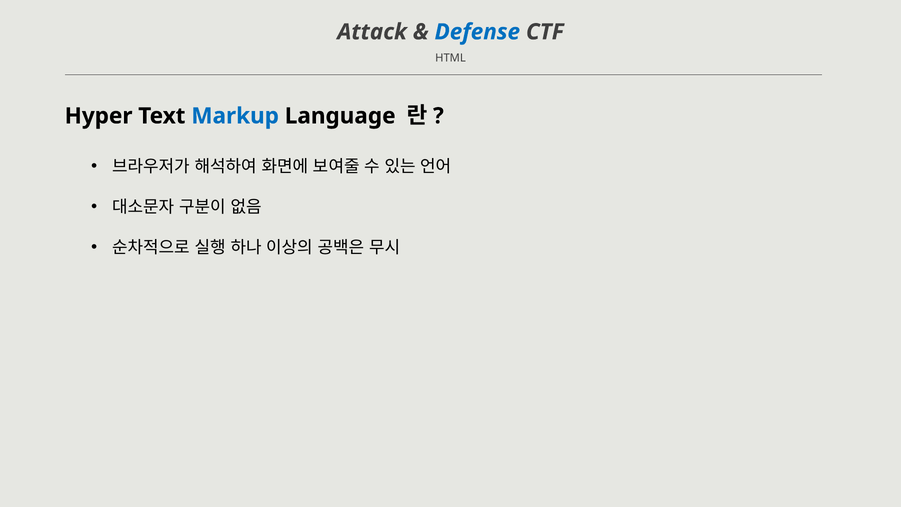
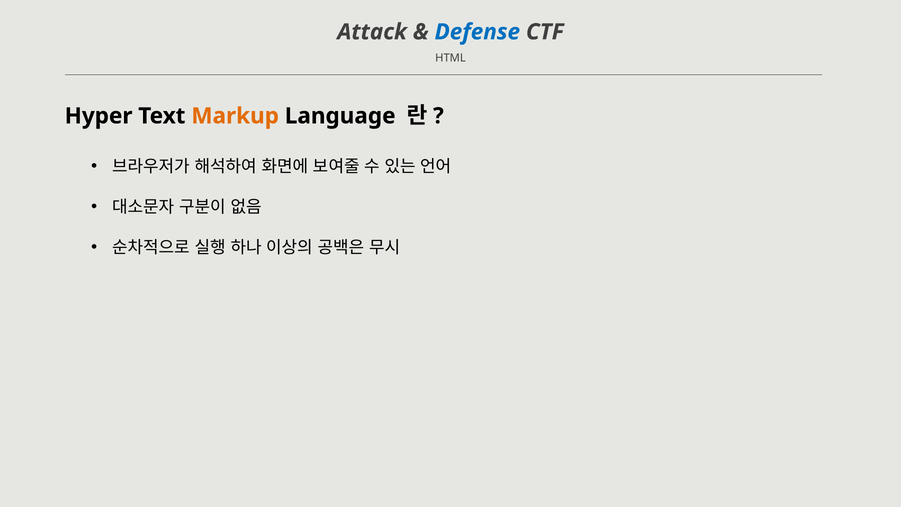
Markup colour: blue -> orange
